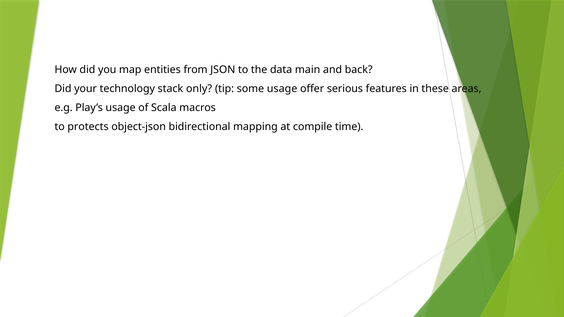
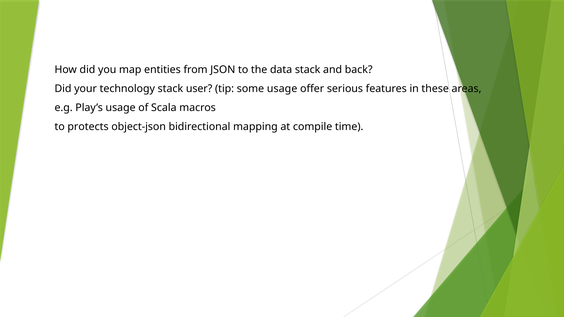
data main: main -> stack
only: only -> user
